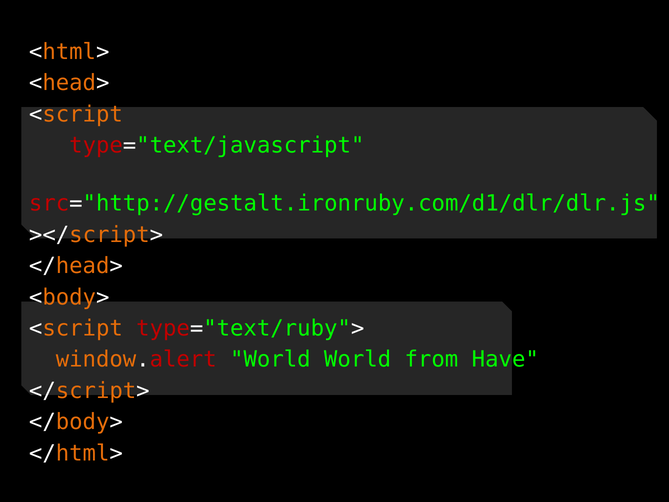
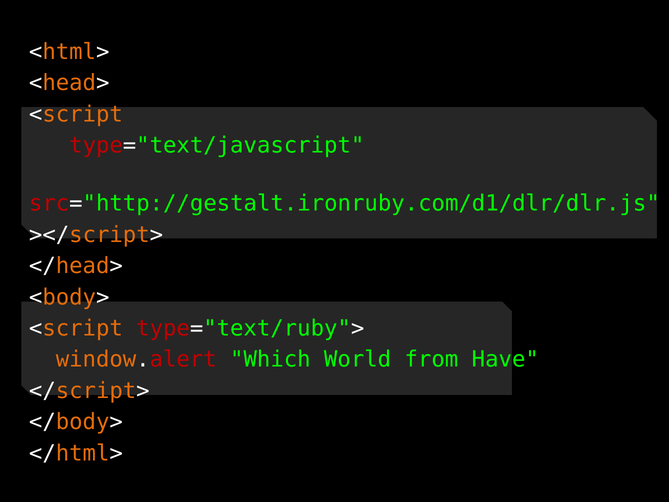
window.alert World: World -> Which
